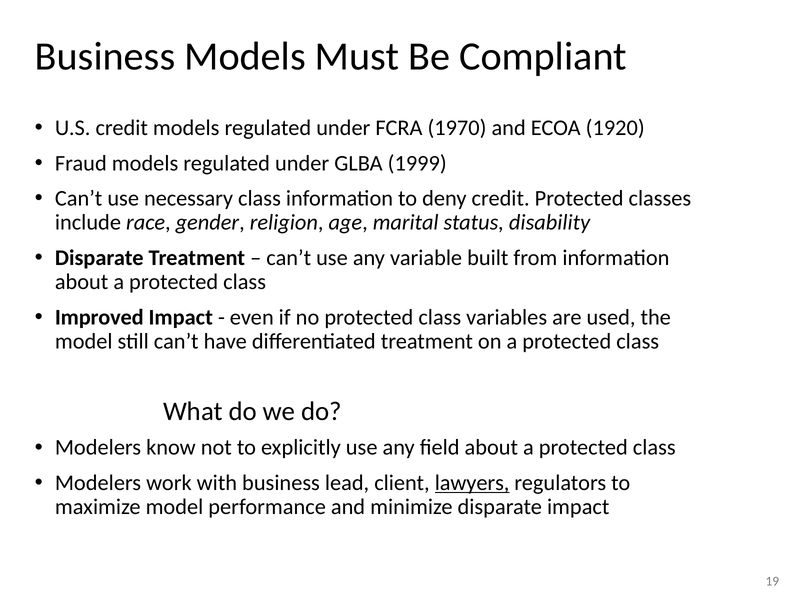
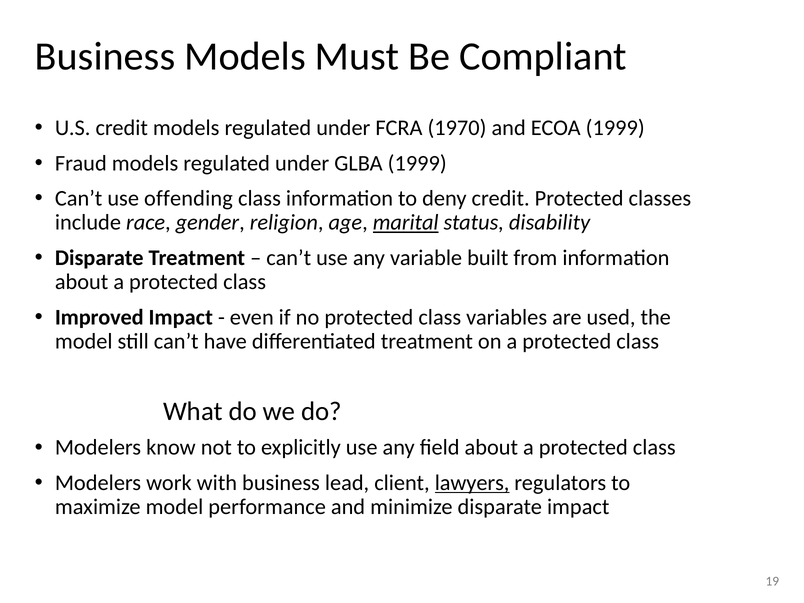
ECOA 1920: 1920 -> 1999
necessary: necessary -> offending
marital underline: none -> present
